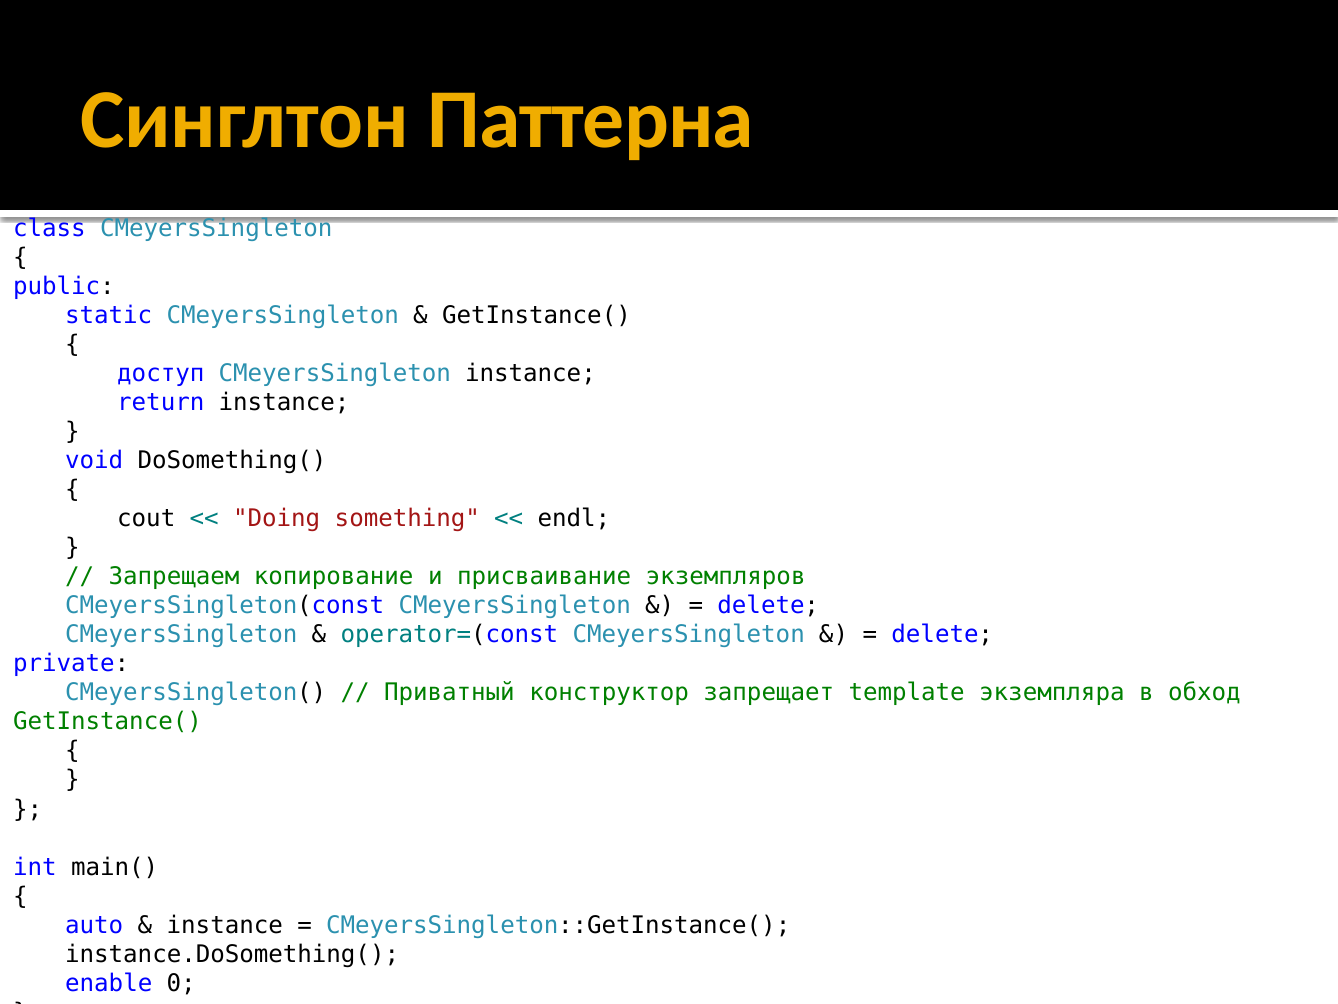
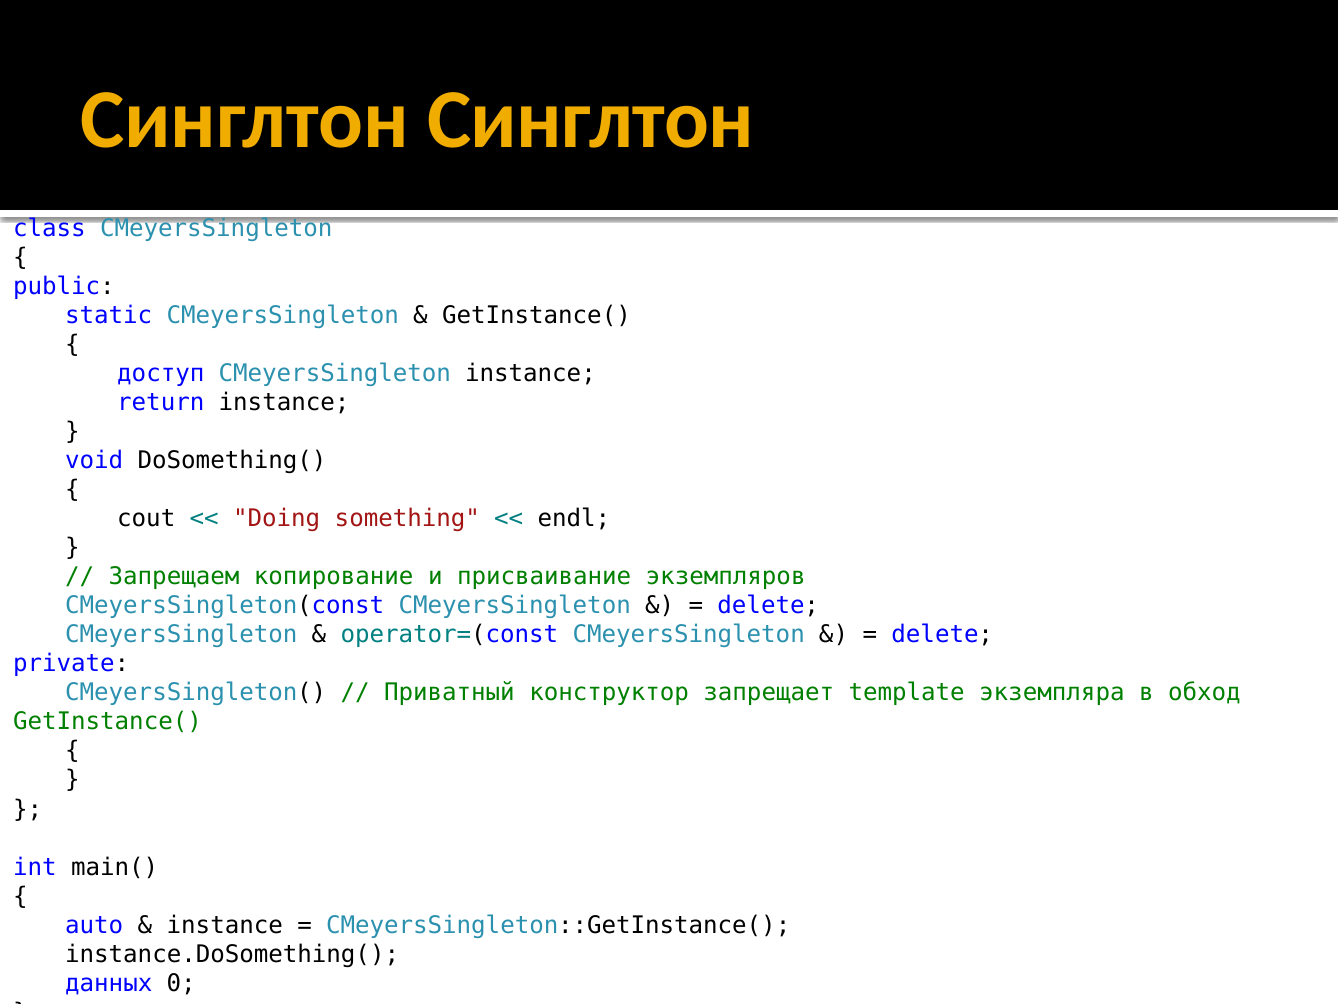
Синглтон Паттерна: Паттерна -> Синглтон
enable: enable -> данных
